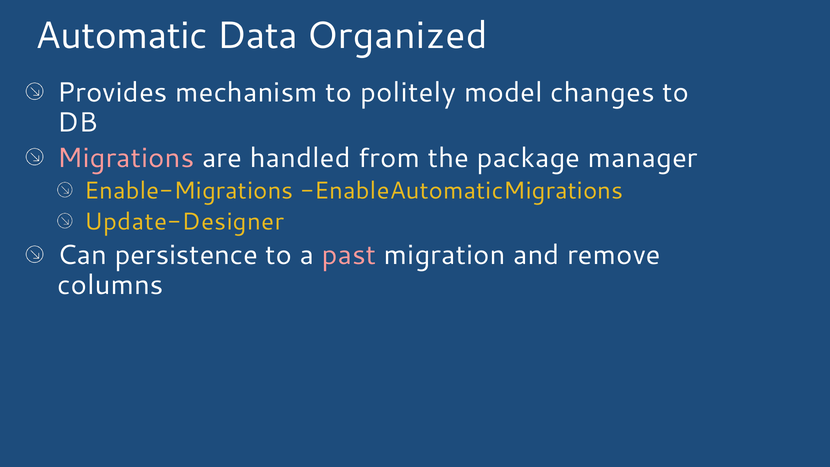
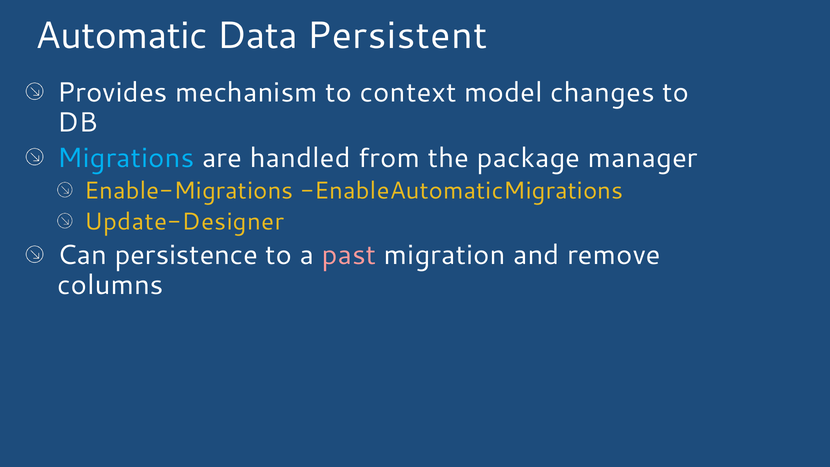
Organized: Organized -> Persistent
politely: politely -> context
Migrations colour: pink -> light blue
